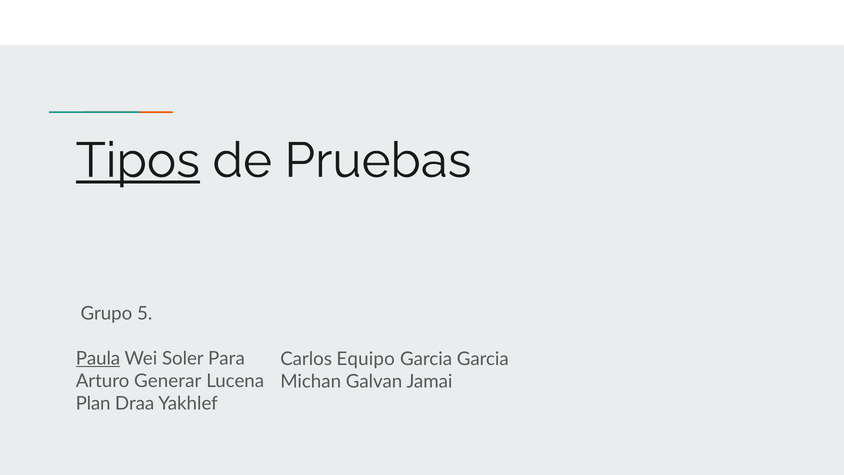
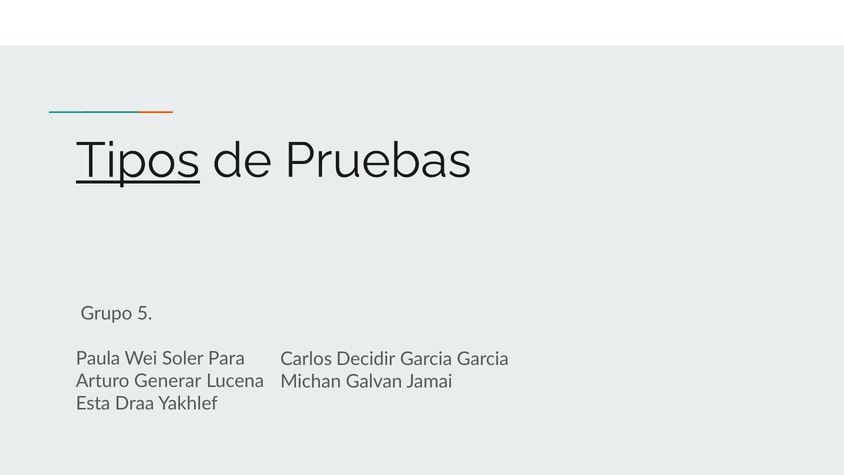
Paula underline: present -> none
Equipo: Equipo -> Decidir
Plan: Plan -> Esta
